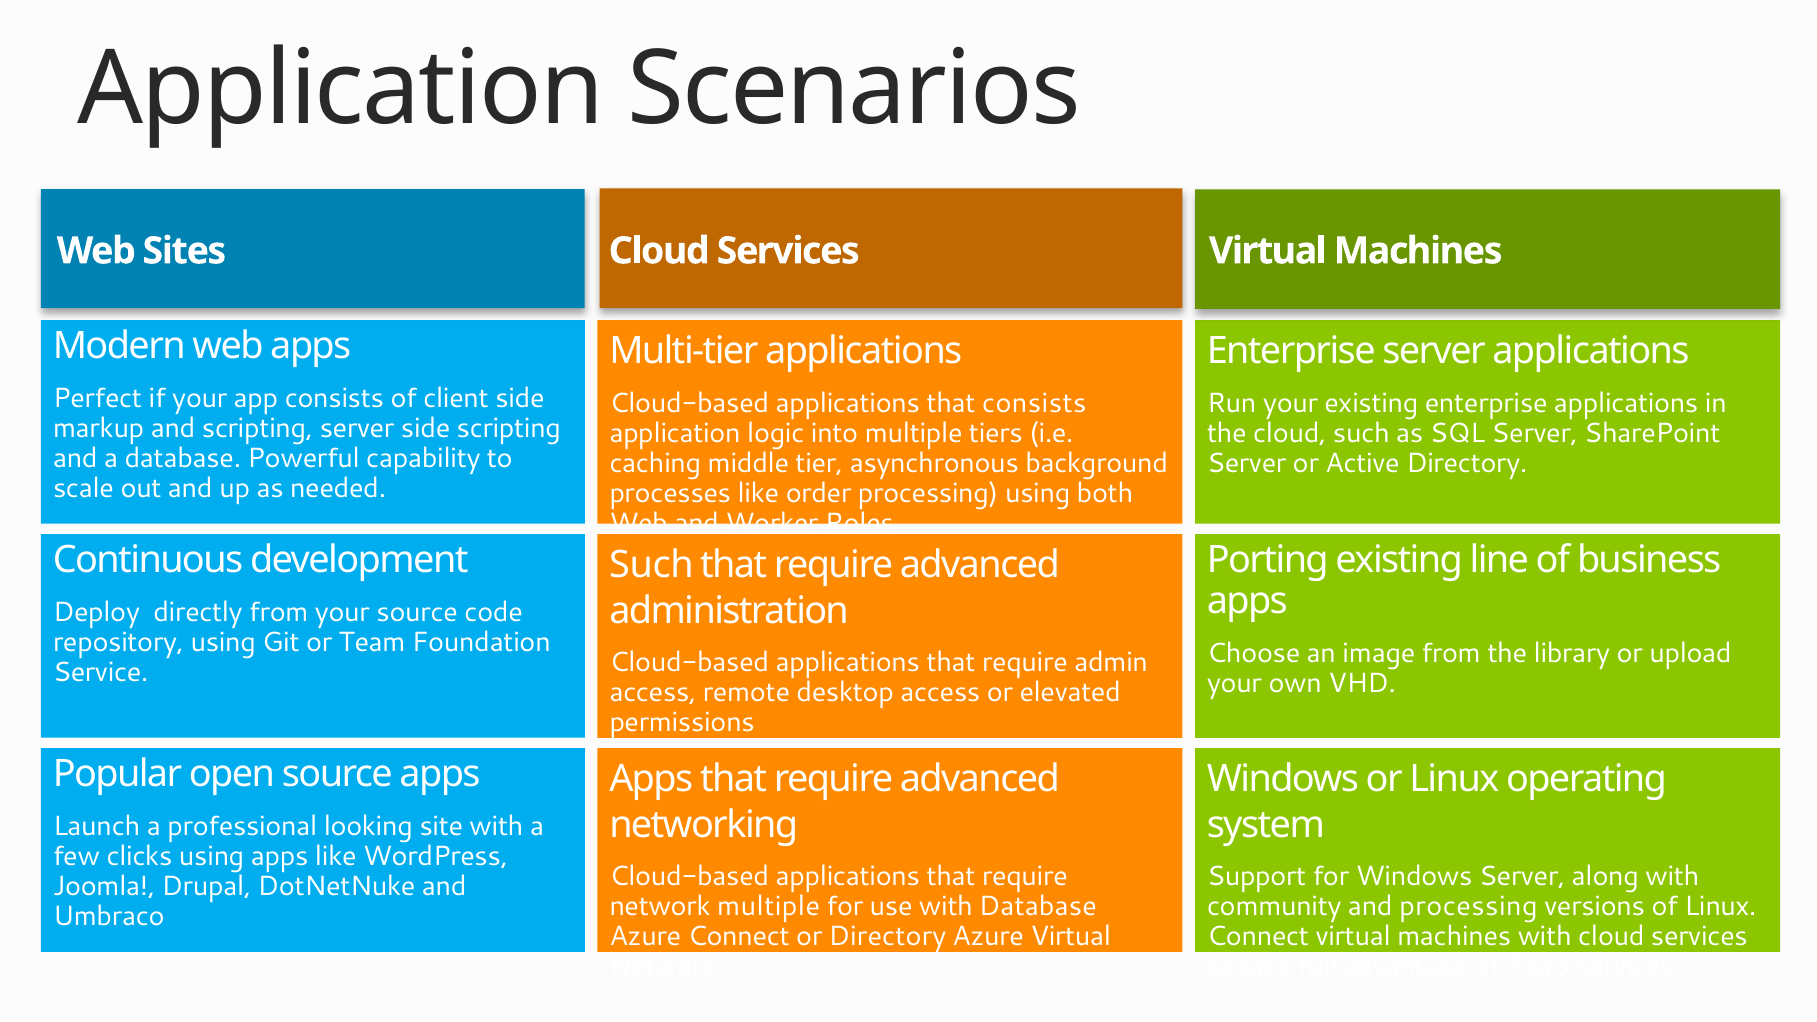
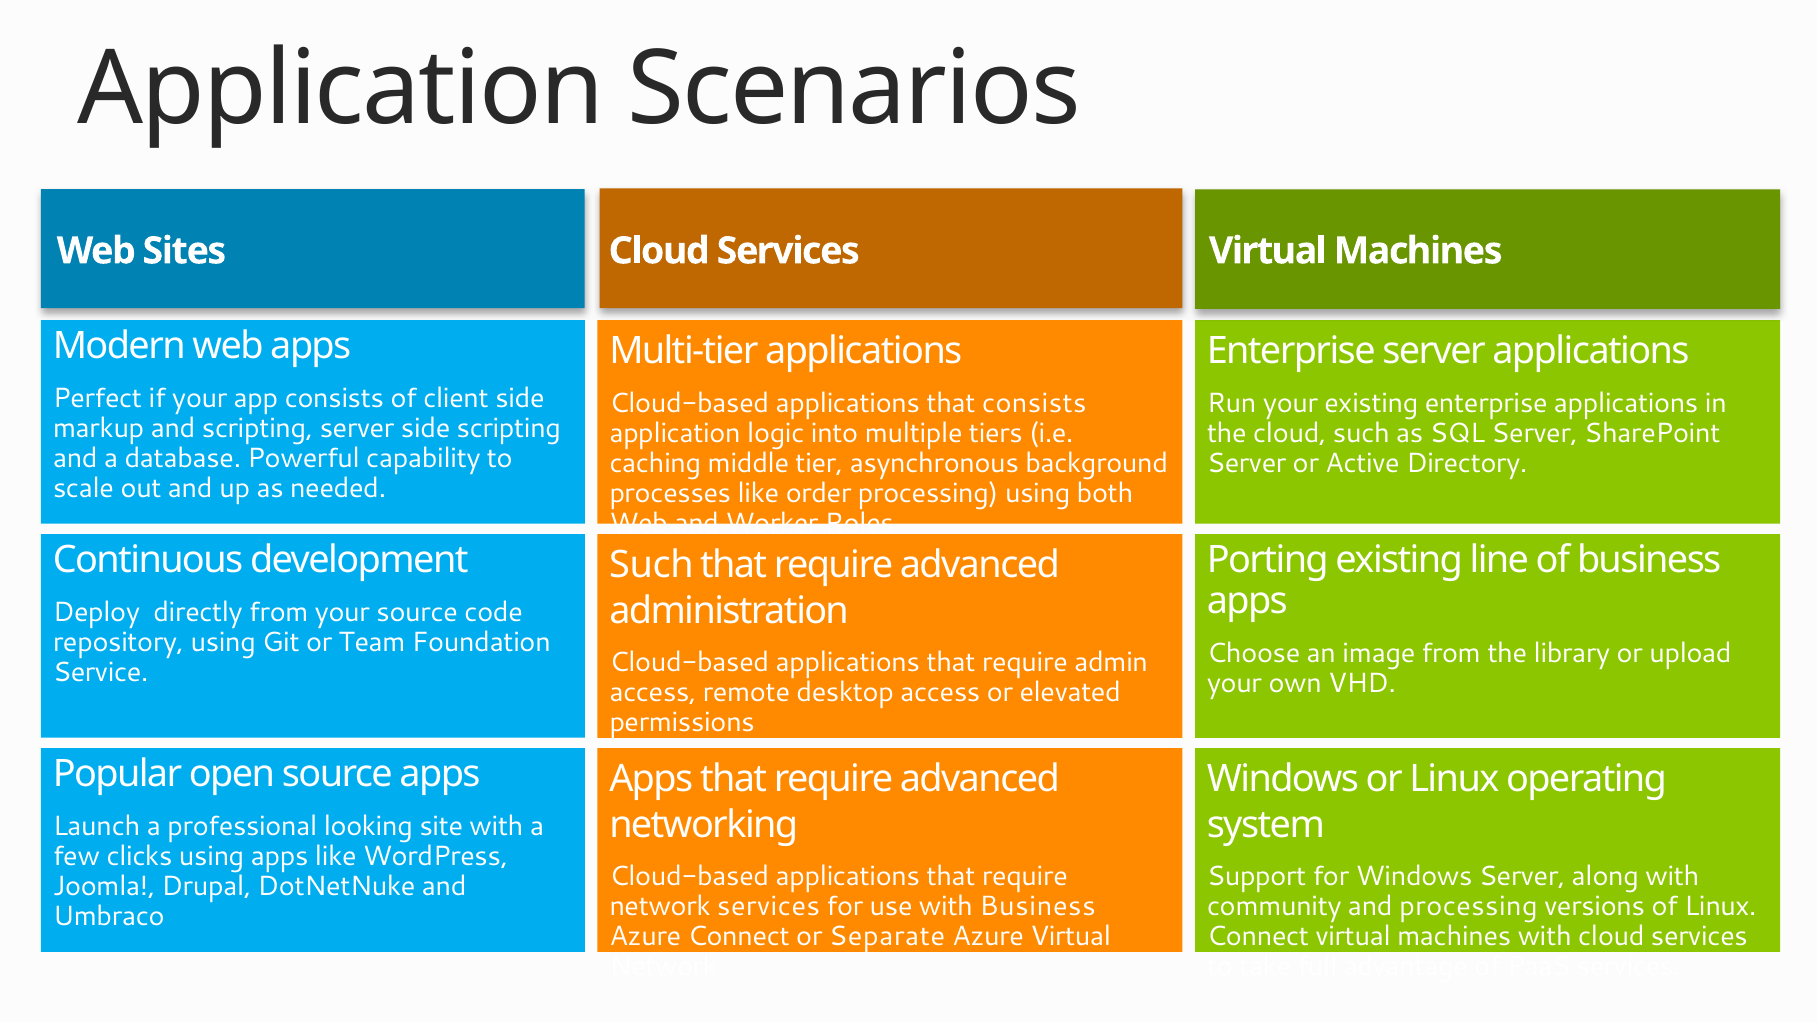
network multiple: multiple -> services
with Database: Database -> Business
or Directory: Directory -> Separate
